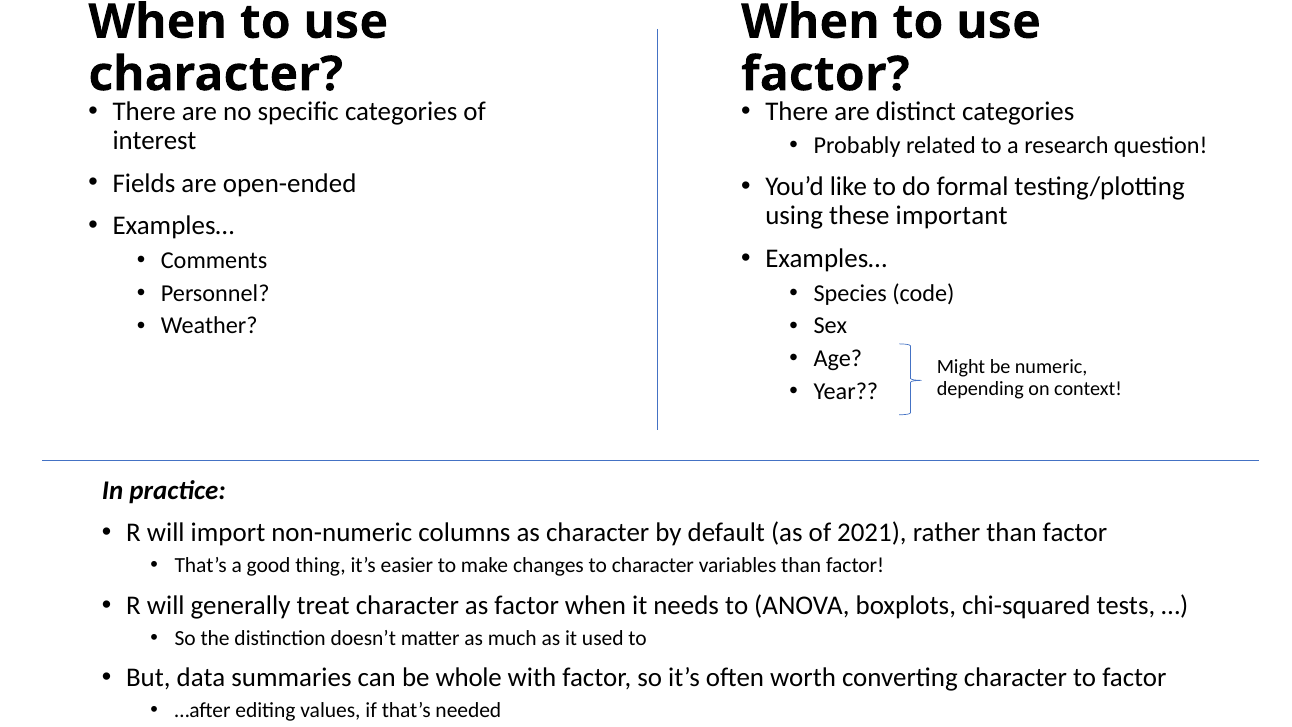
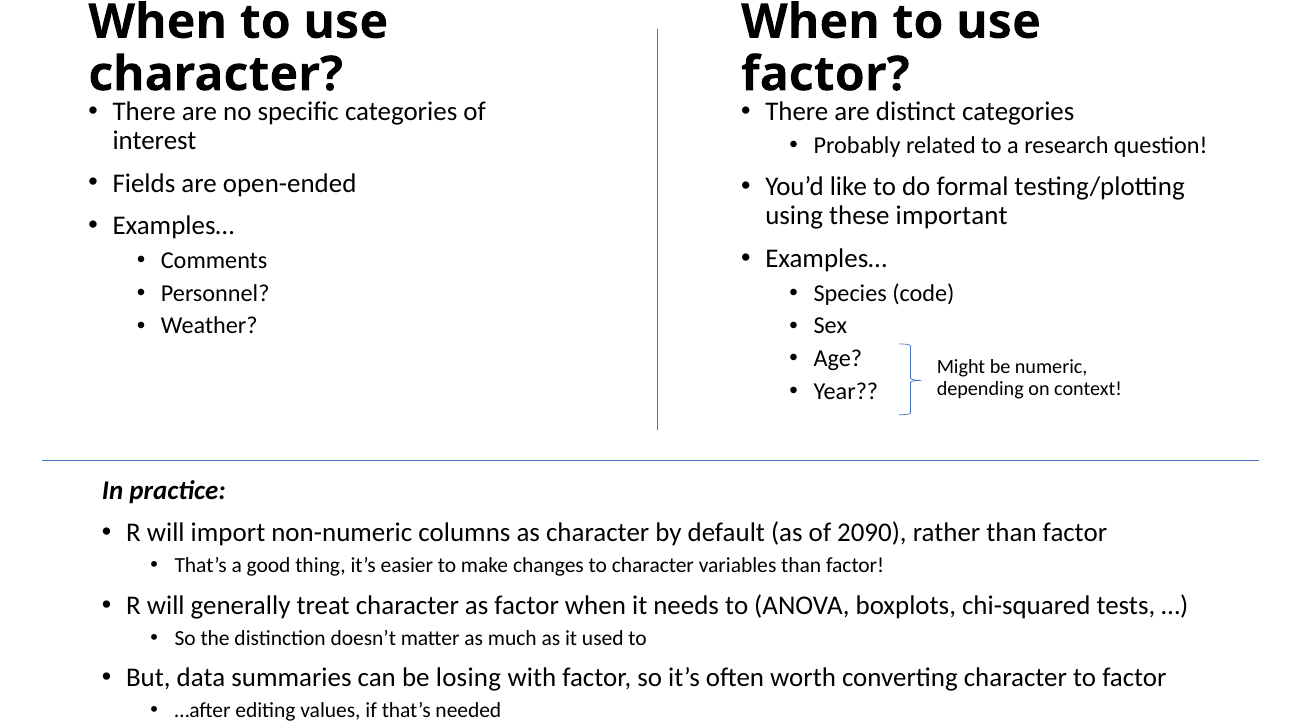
2021: 2021 -> 2090
whole: whole -> losing
